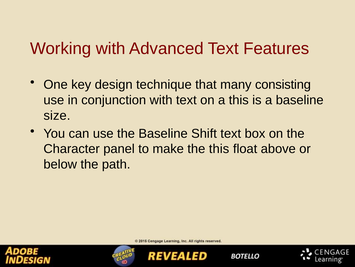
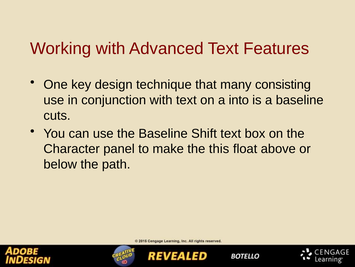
a this: this -> into
size: size -> cuts
